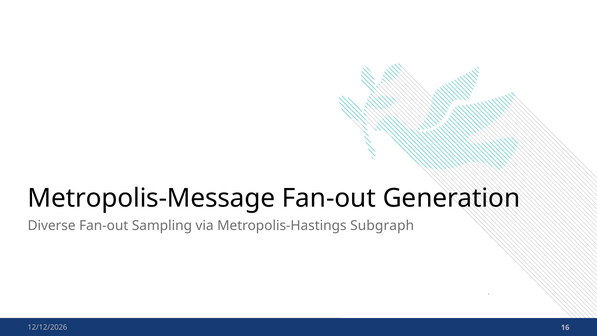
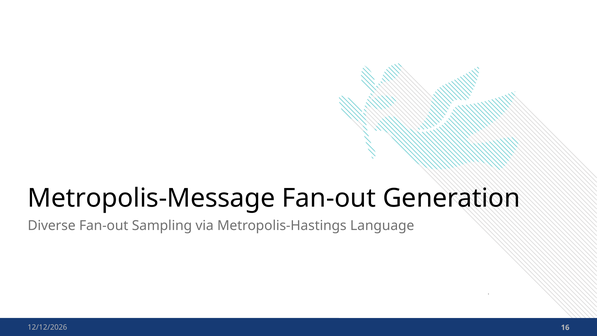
Subgraph: Subgraph -> Language
